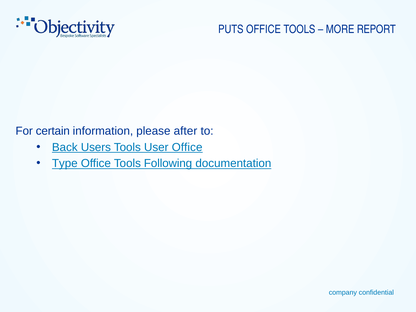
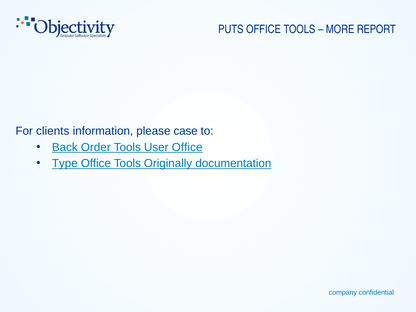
certain: certain -> clients
after: after -> case
Users: Users -> Order
Following: Following -> Originally
